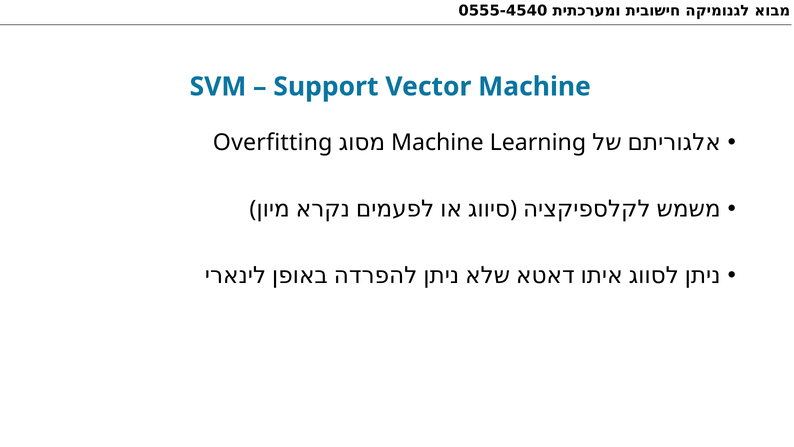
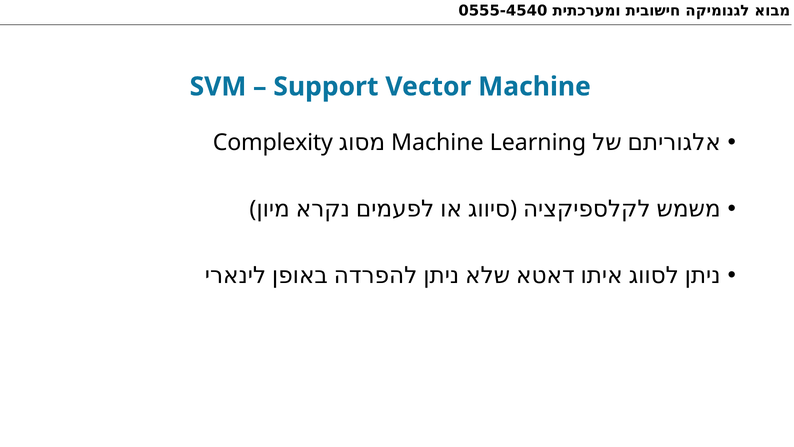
Overfitting: Overfitting -> Complexity
